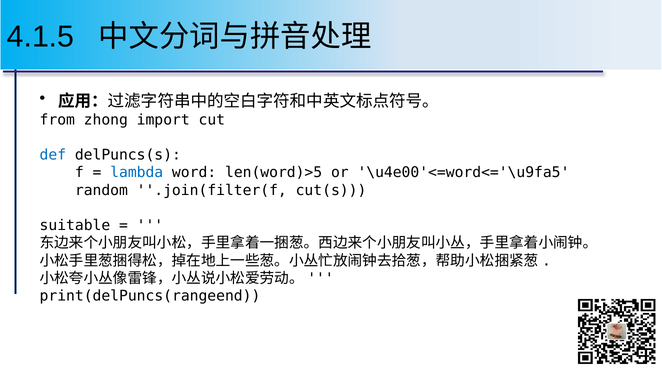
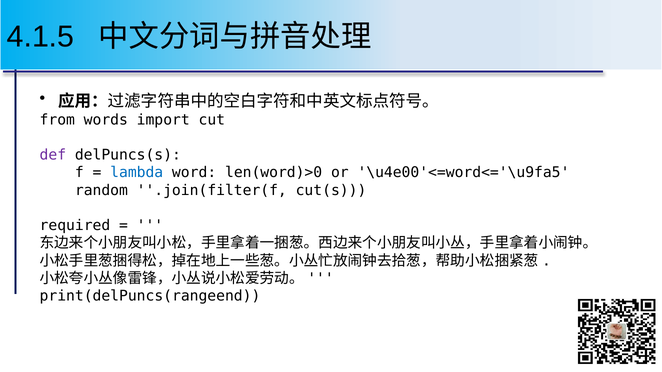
zhong: zhong -> words
def colour: blue -> purple
len(word)>5: len(word)>5 -> len(word)>0
suitable: suitable -> required
